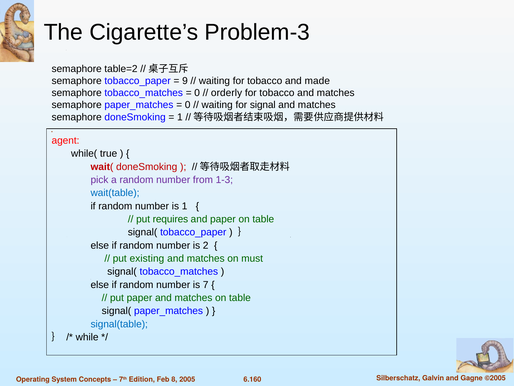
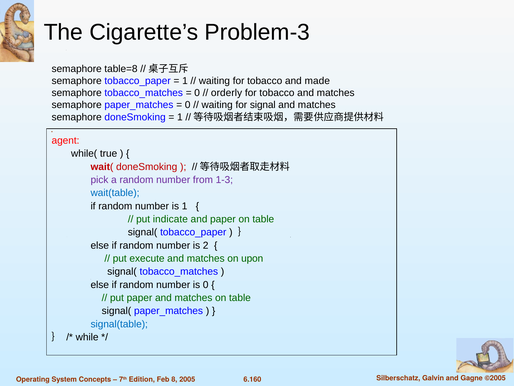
table=2: table=2 -> table=8
9 at (185, 81): 9 -> 1
requires: requires -> indicate
existing: existing -> execute
must: must -> upon
is 7: 7 -> 0
